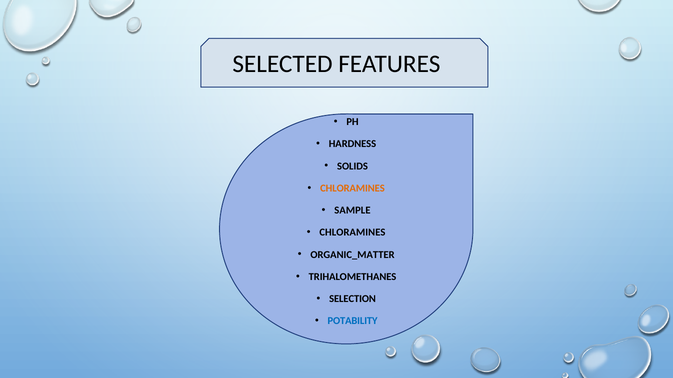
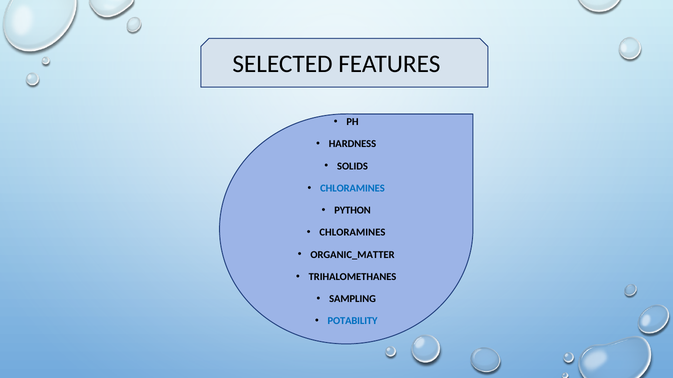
CHLORAMINES at (352, 188) colour: orange -> blue
SAMPLE: SAMPLE -> PYTHON
SELECTION: SELECTION -> SAMPLING
